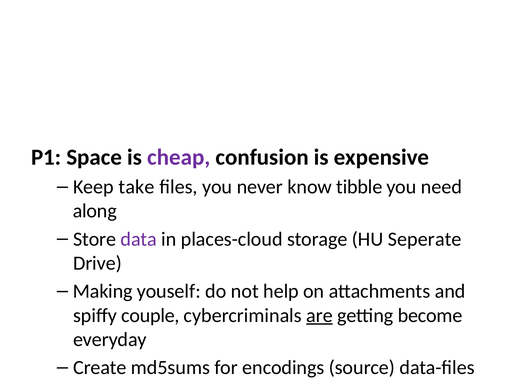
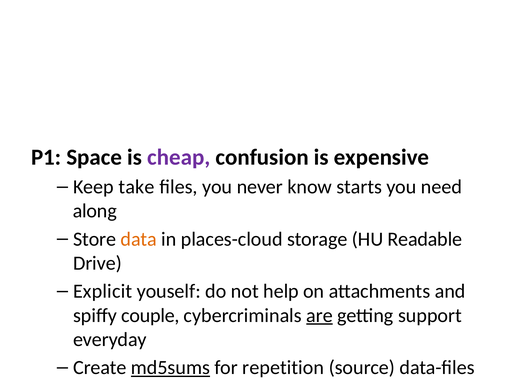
tibble: tibble -> starts
data colour: purple -> orange
Seperate: Seperate -> Readable
Making: Making -> Explicit
become: become -> support
md5sums underline: none -> present
encodings: encodings -> repetition
